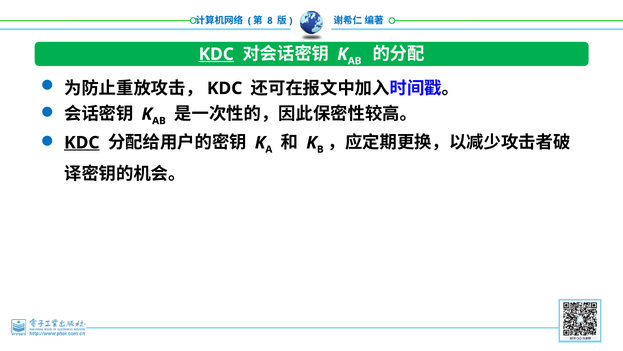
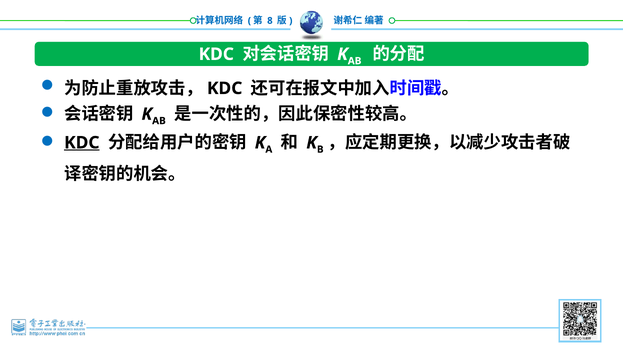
KDC at (216, 54) underline: present -> none
